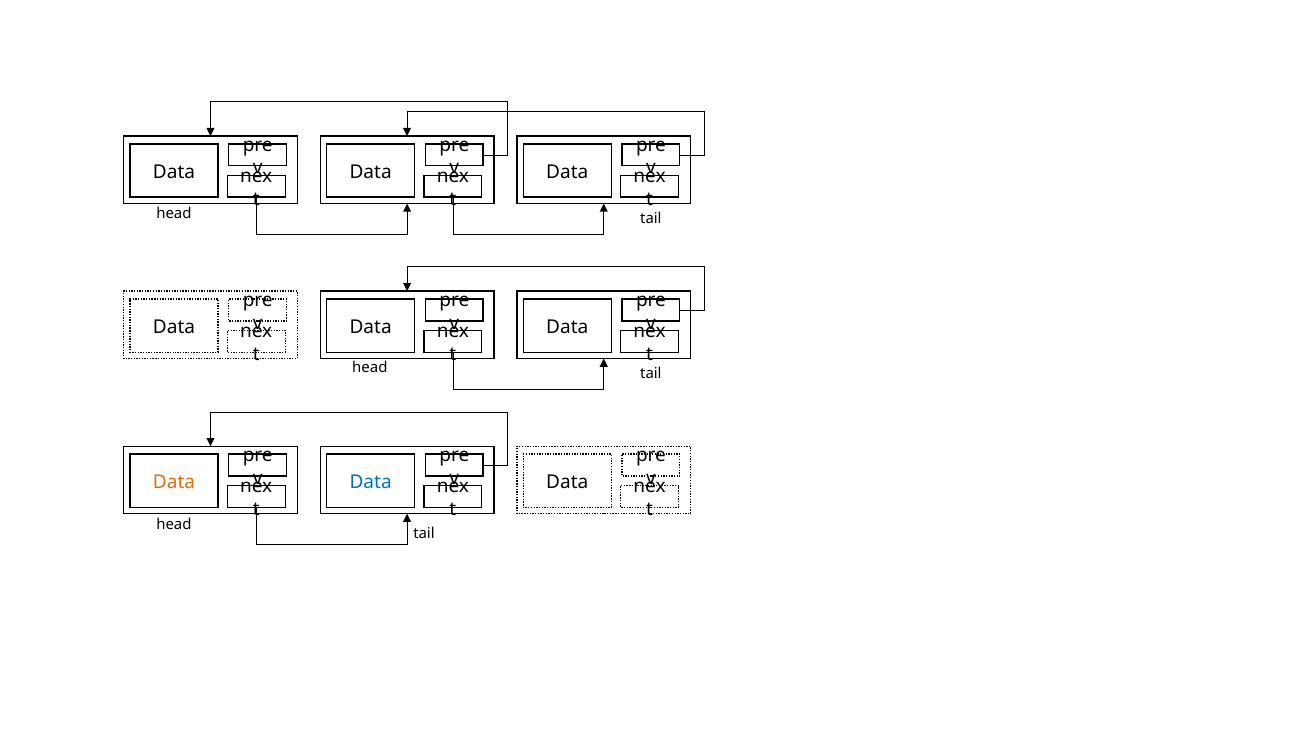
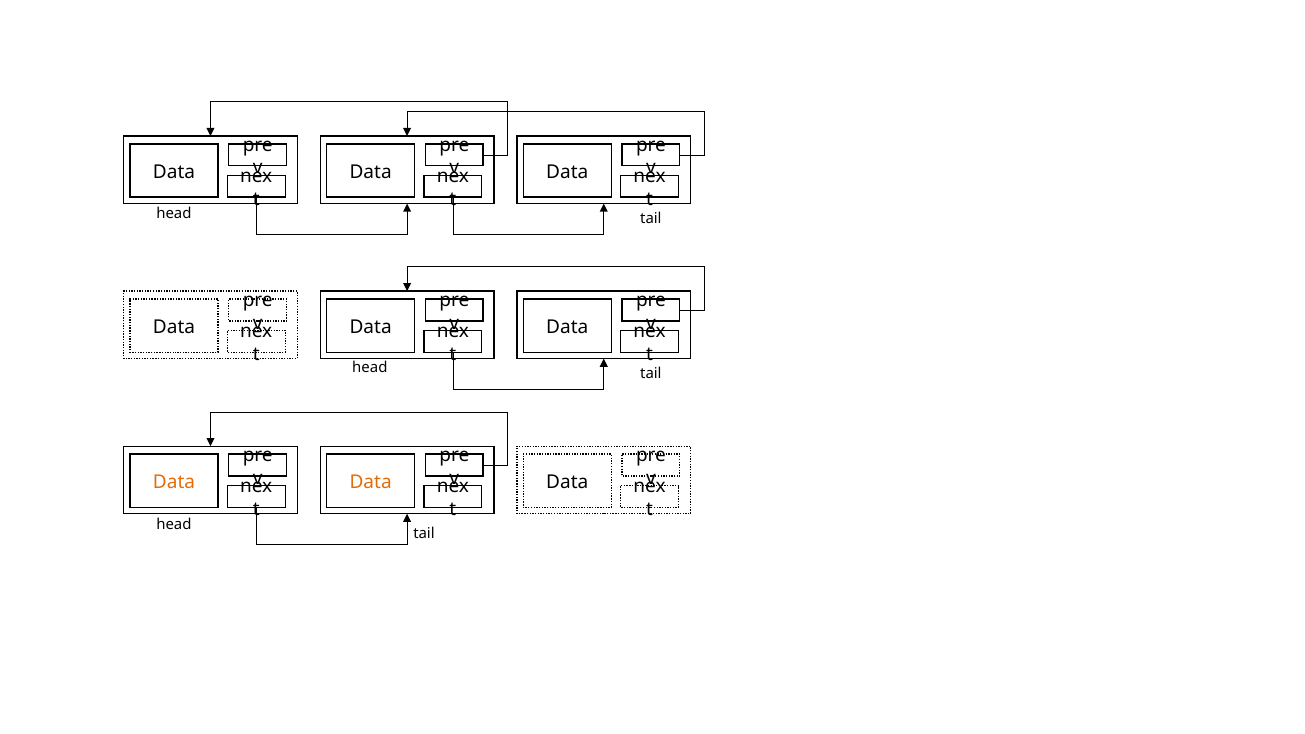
Data at (371, 482) colour: blue -> orange
